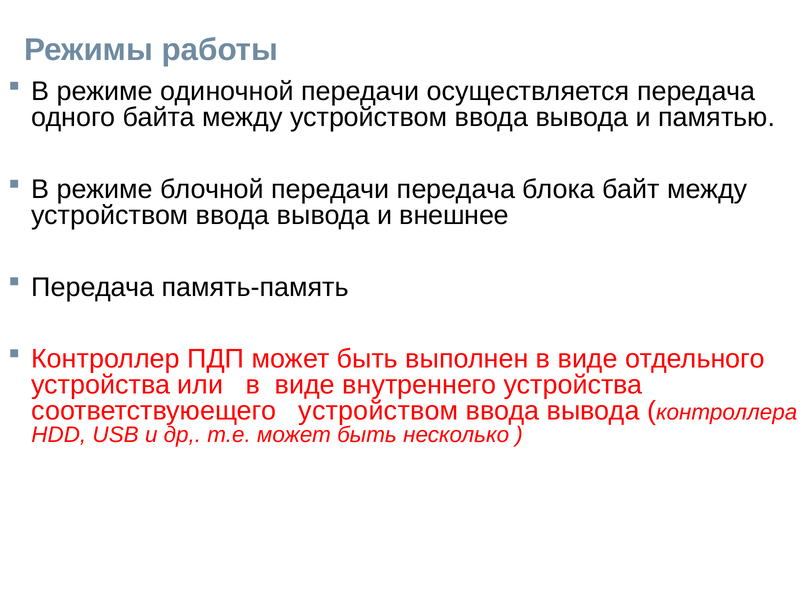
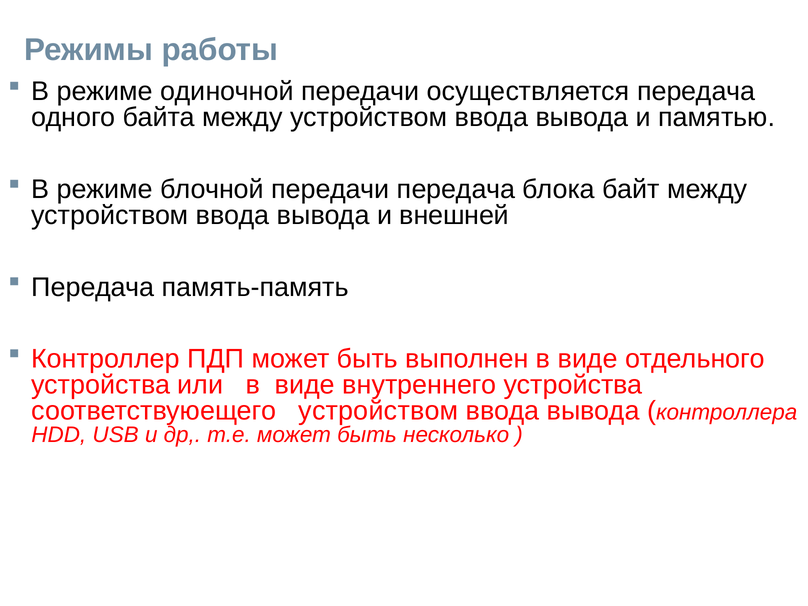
внешнее: внешнее -> внешней
